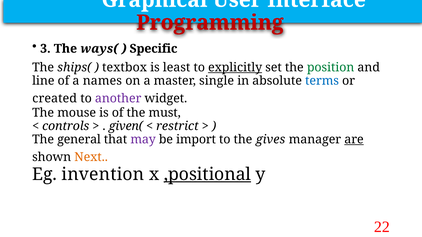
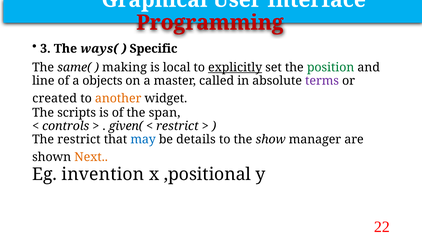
ships(: ships( -> same(
textbox: textbox -> making
least: least -> local
names: names -> objects
single: single -> called
terms colour: blue -> purple
another colour: purple -> orange
mouse: mouse -> scripts
must: must -> span
The general: general -> restrict
may colour: purple -> blue
import: import -> details
gives: gives -> show
are underline: present -> none
,positional underline: present -> none
